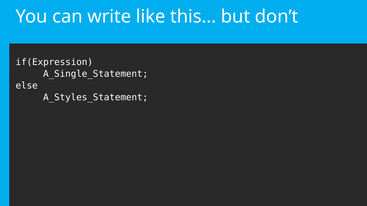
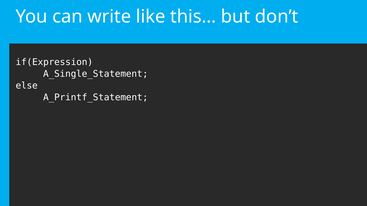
A_Styles_Statement: A_Styles_Statement -> A_Printf_Statement
